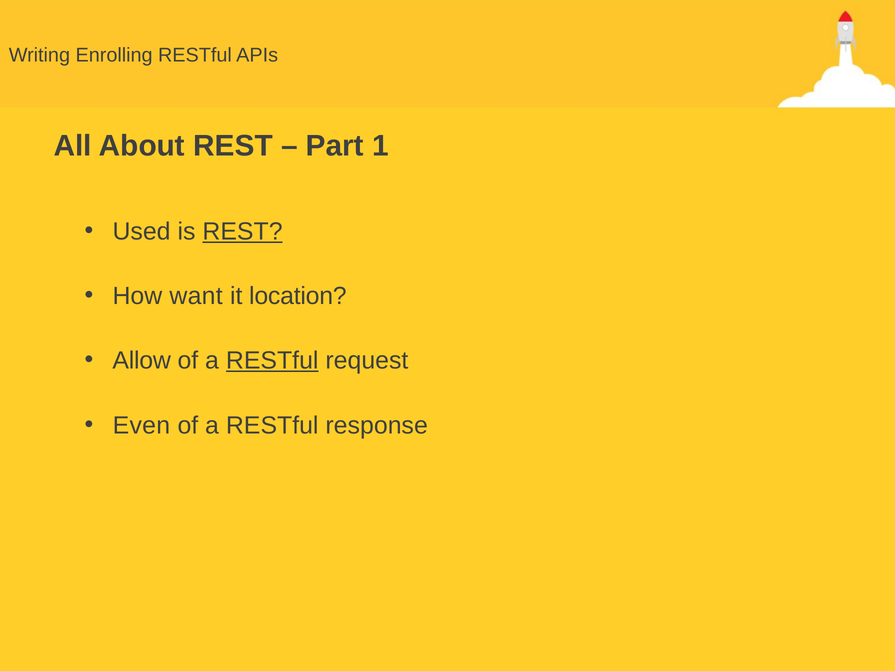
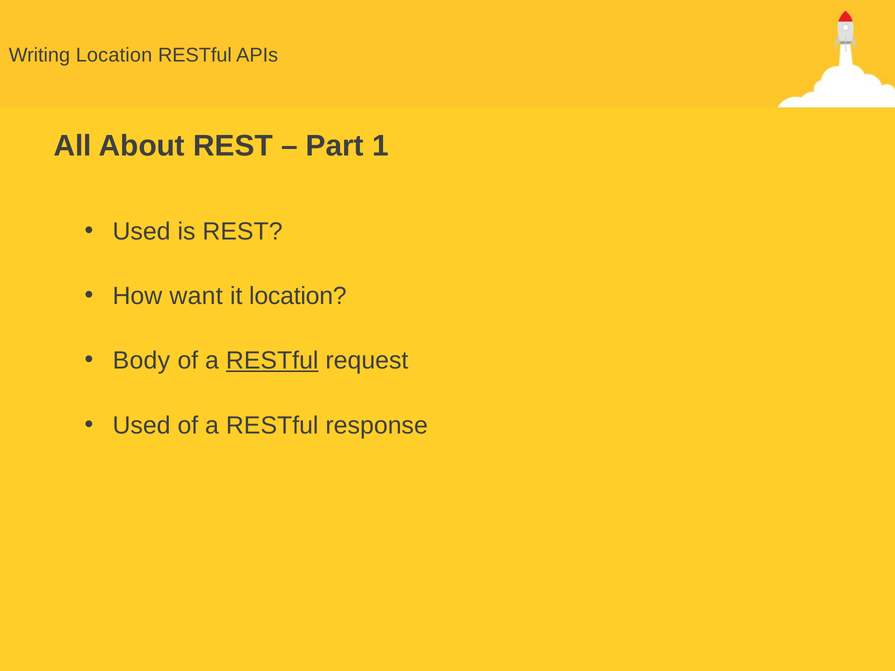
Writing Enrolling: Enrolling -> Location
REST at (243, 232) underline: present -> none
Allow: Allow -> Body
Even at (141, 425): Even -> Used
